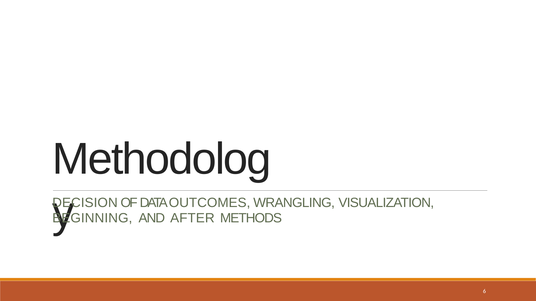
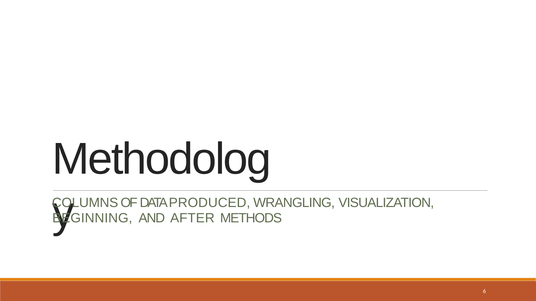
DECISION: DECISION -> COLUMNS
OUTCOMES: OUTCOMES -> PRODUCED
